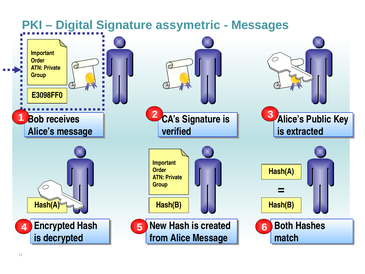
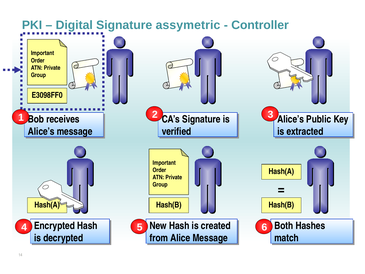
Messages: Messages -> Controller
